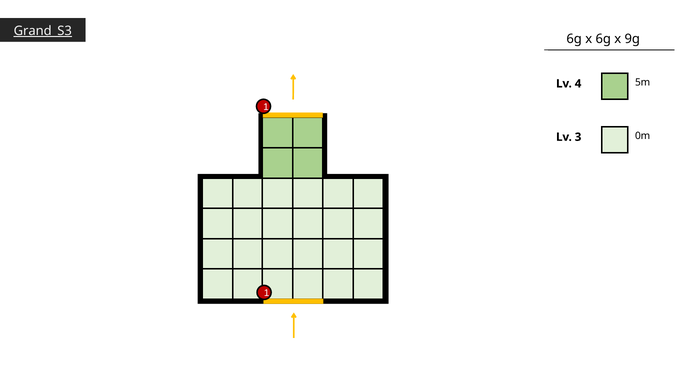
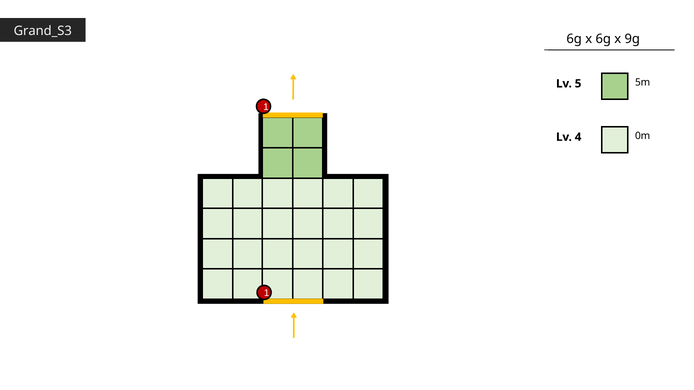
Grand_S3 underline: present -> none
4: 4 -> 5
3: 3 -> 4
